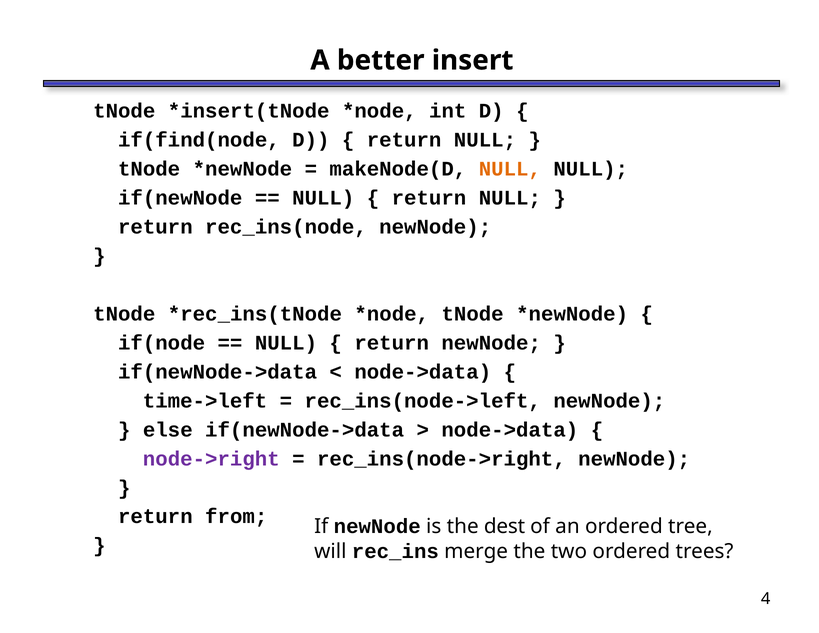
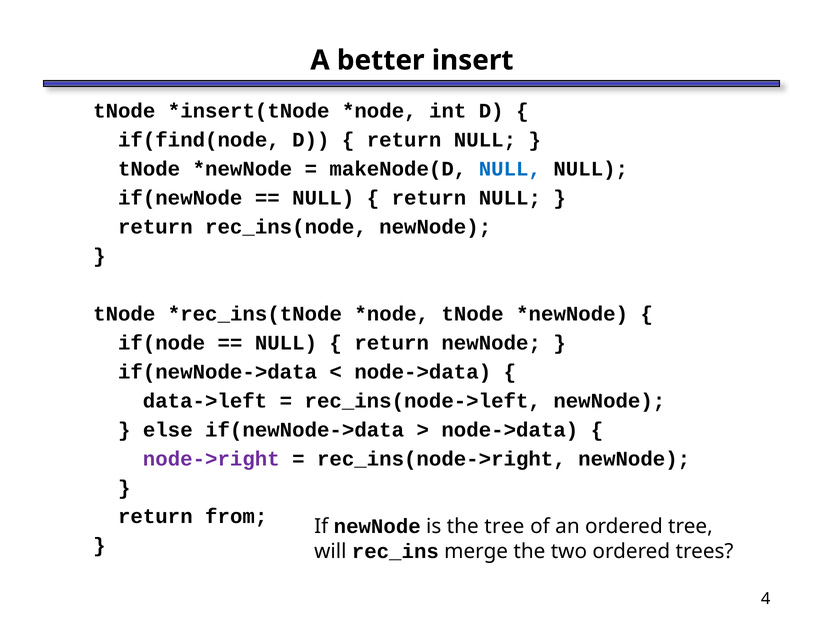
NULL at (510, 169) colour: orange -> blue
time->left: time->left -> data->left
the dest: dest -> tree
